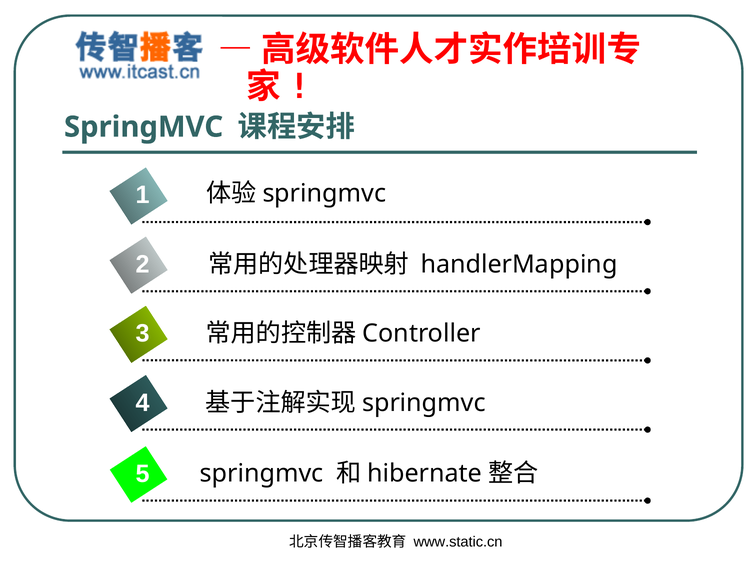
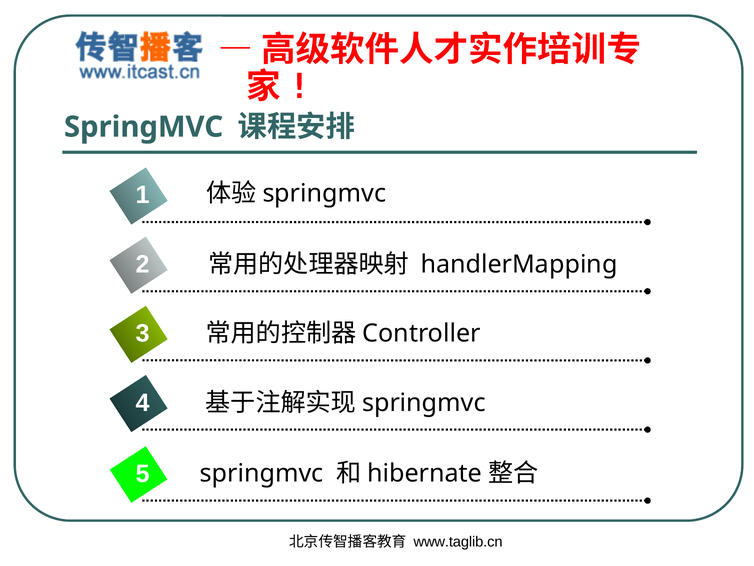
www.static.cn: www.static.cn -> www.taglib.cn
